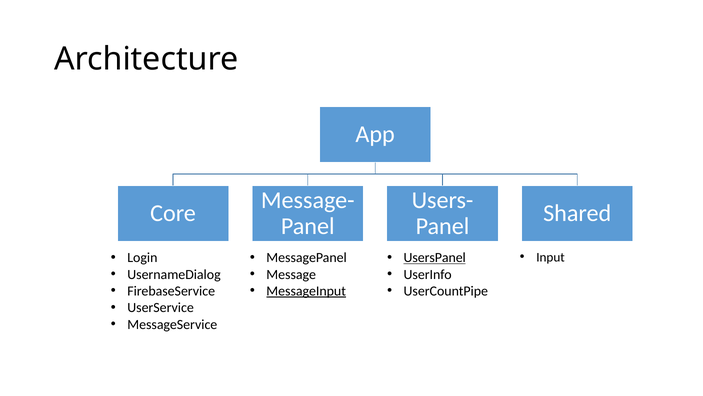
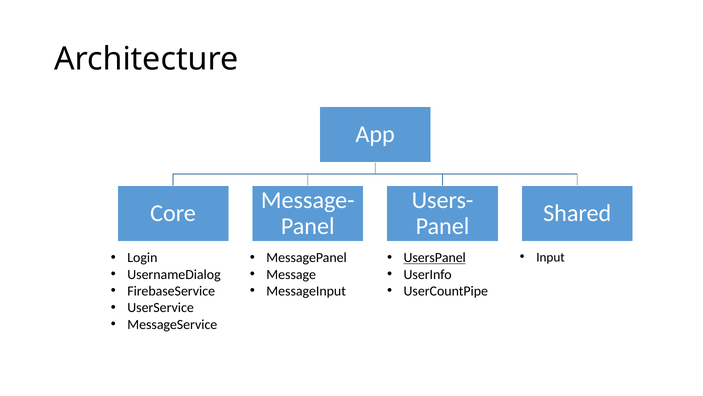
MessageInput underline: present -> none
